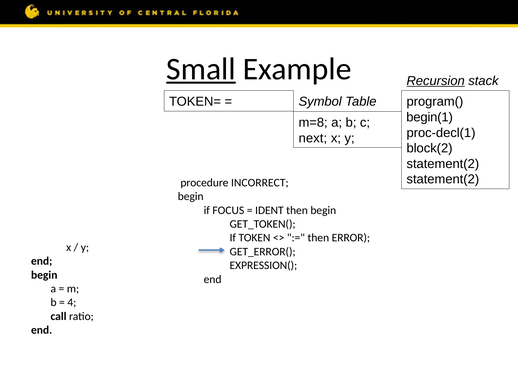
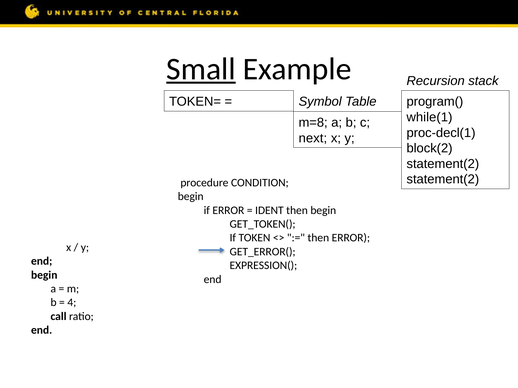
Recursion underline: present -> none
begin(1: begin(1 -> while(1
INCORRECT: INCORRECT -> CONDITION
if FOCUS: FOCUS -> ERROR
